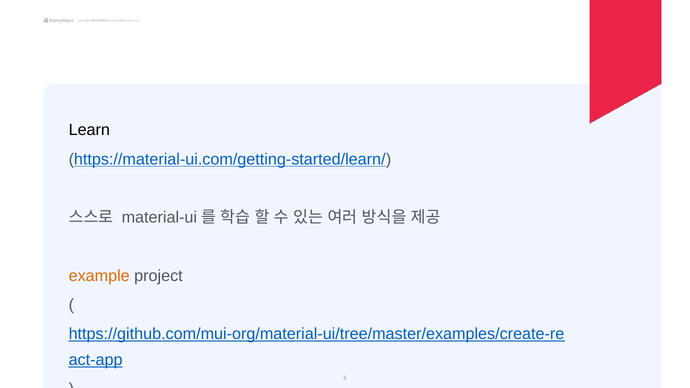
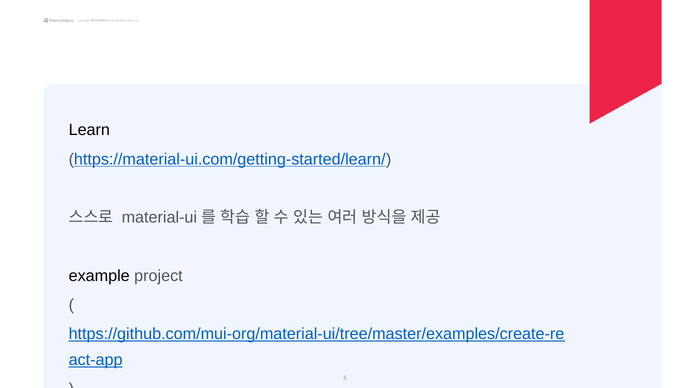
example colour: orange -> black
